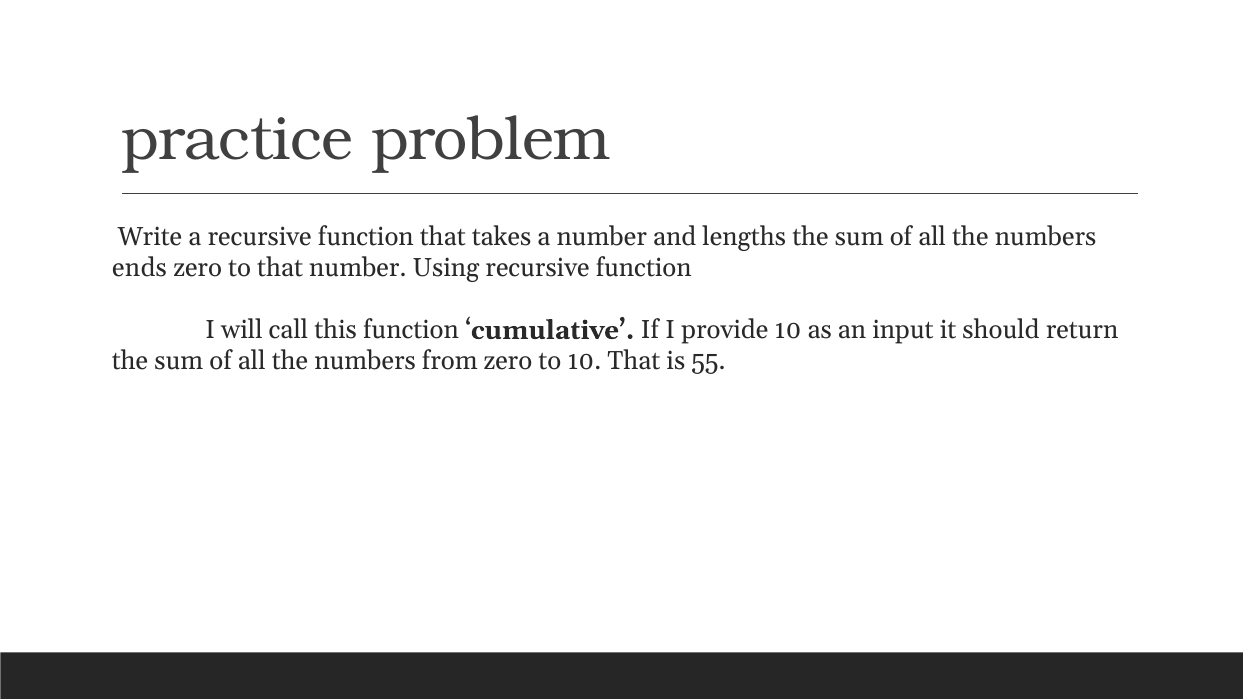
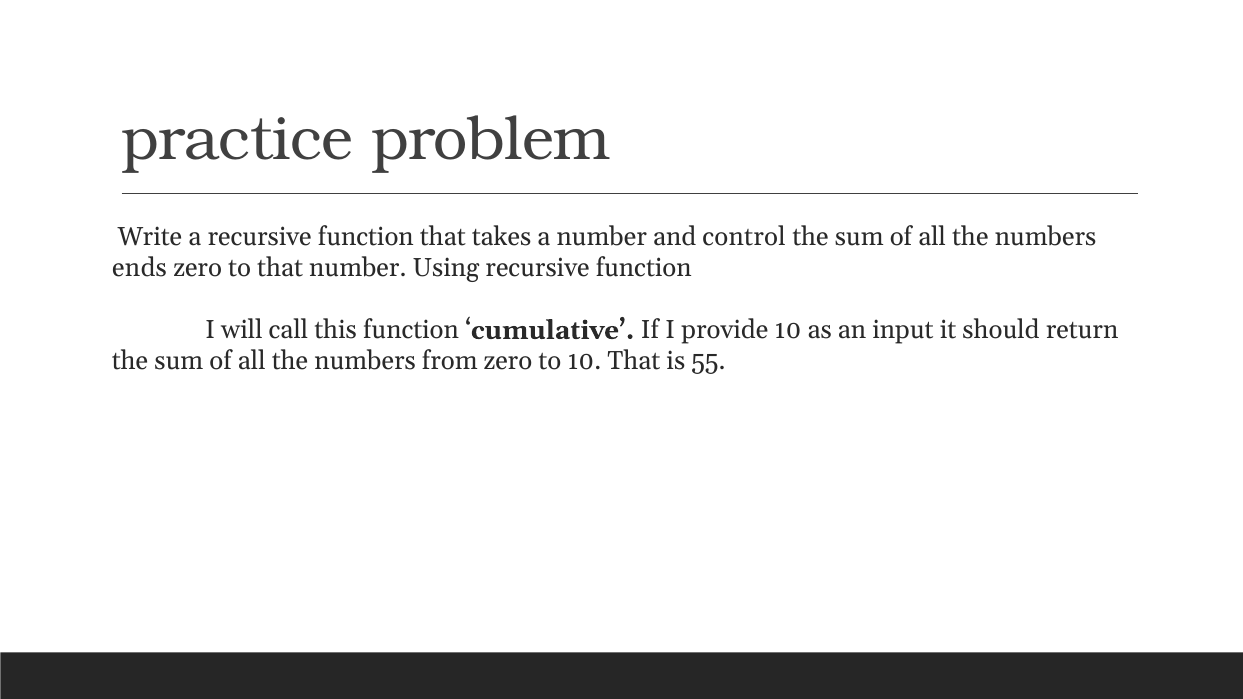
lengths: lengths -> control
